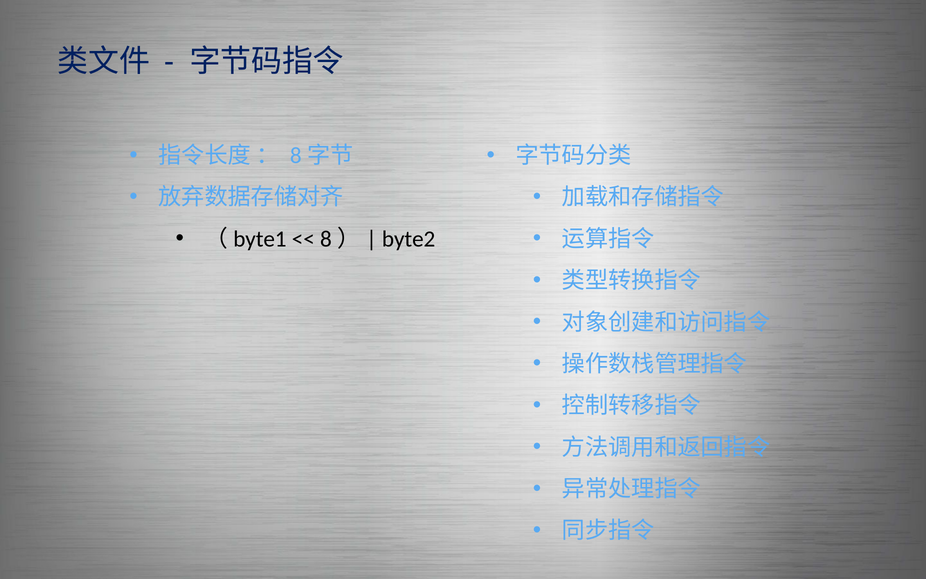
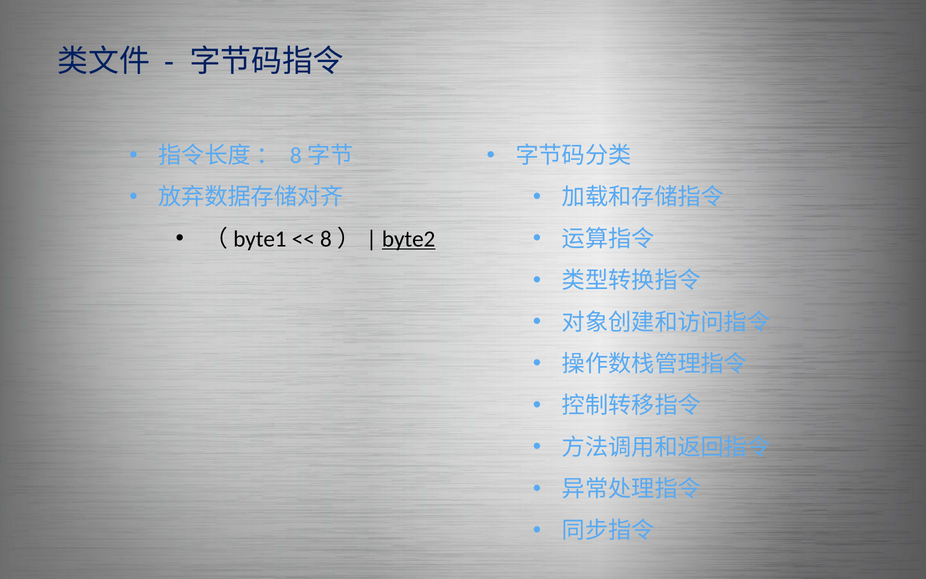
byte2 underline: none -> present
